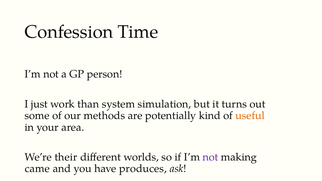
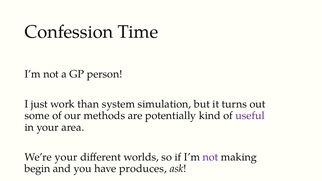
useful colour: orange -> purple
We’re their: their -> your
came: came -> begin
